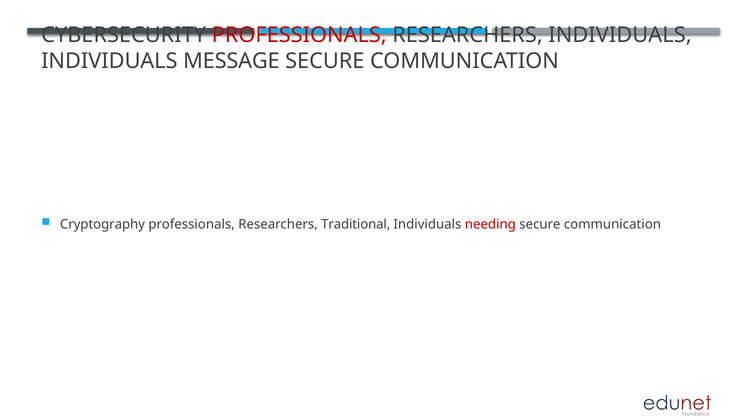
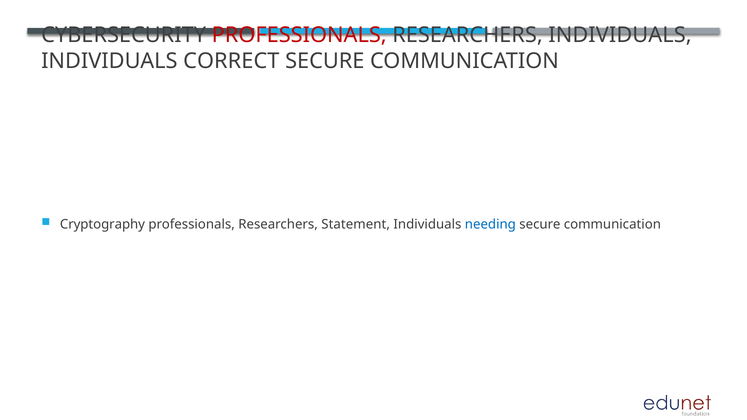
MESSAGE: MESSAGE -> CORRECT
Traditional: Traditional -> Statement
needing colour: red -> blue
